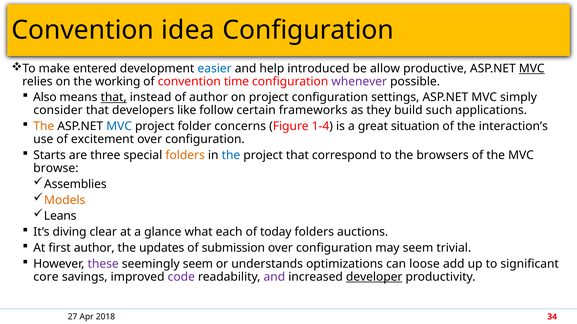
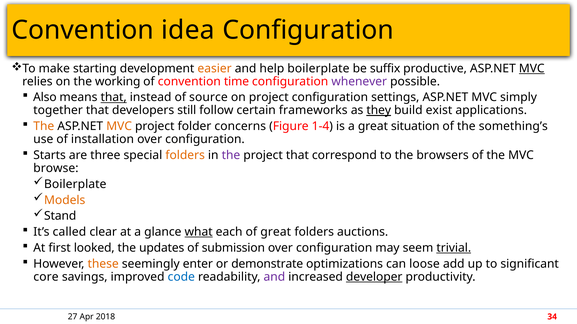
entered: entered -> starting
easier colour: blue -> orange
help introduced: introduced -> boilerplate
allow: allow -> suffix
of author: author -> source
consider: consider -> together
like: like -> still
they underline: none -> present
such: such -> exist
MVC at (119, 127) colour: blue -> orange
interaction’s: interaction’s -> something’s
excitement: excitement -> installation
the at (231, 155) colour: blue -> purple
Assemblies at (75, 184): Assemblies -> Boilerplate
Leans: Leans -> Stand
diving: diving -> called
what underline: none -> present
of today: today -> great
first author: author -> looked
trivial underline: none -> present
these colour: purple -> orange
seemingly seem: seem -> enter
understands: understands -> demonstrate
code colour: purple -> blue
